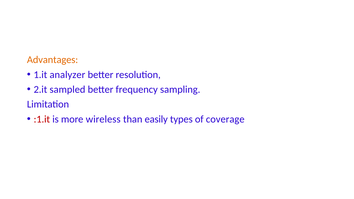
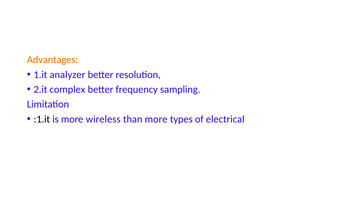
sampled: sampled -> complex
:1.it colour: red -> black
than easily: easily -> more
coverage: coverage -> electrical
